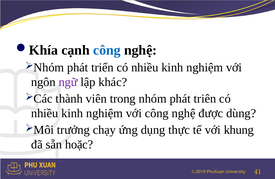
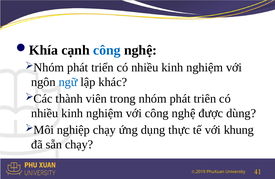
ngữ colour: purple -> blue
trưởng: trưởng -> nghiệp
sẵn hoặc: hoặc -> chạy
